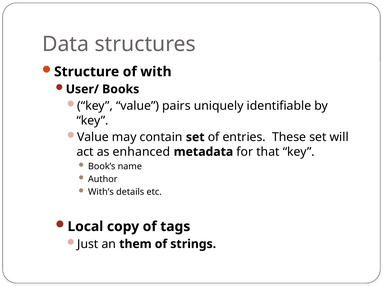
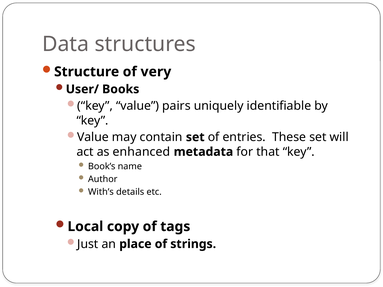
with: with -> very
them: them -> place
